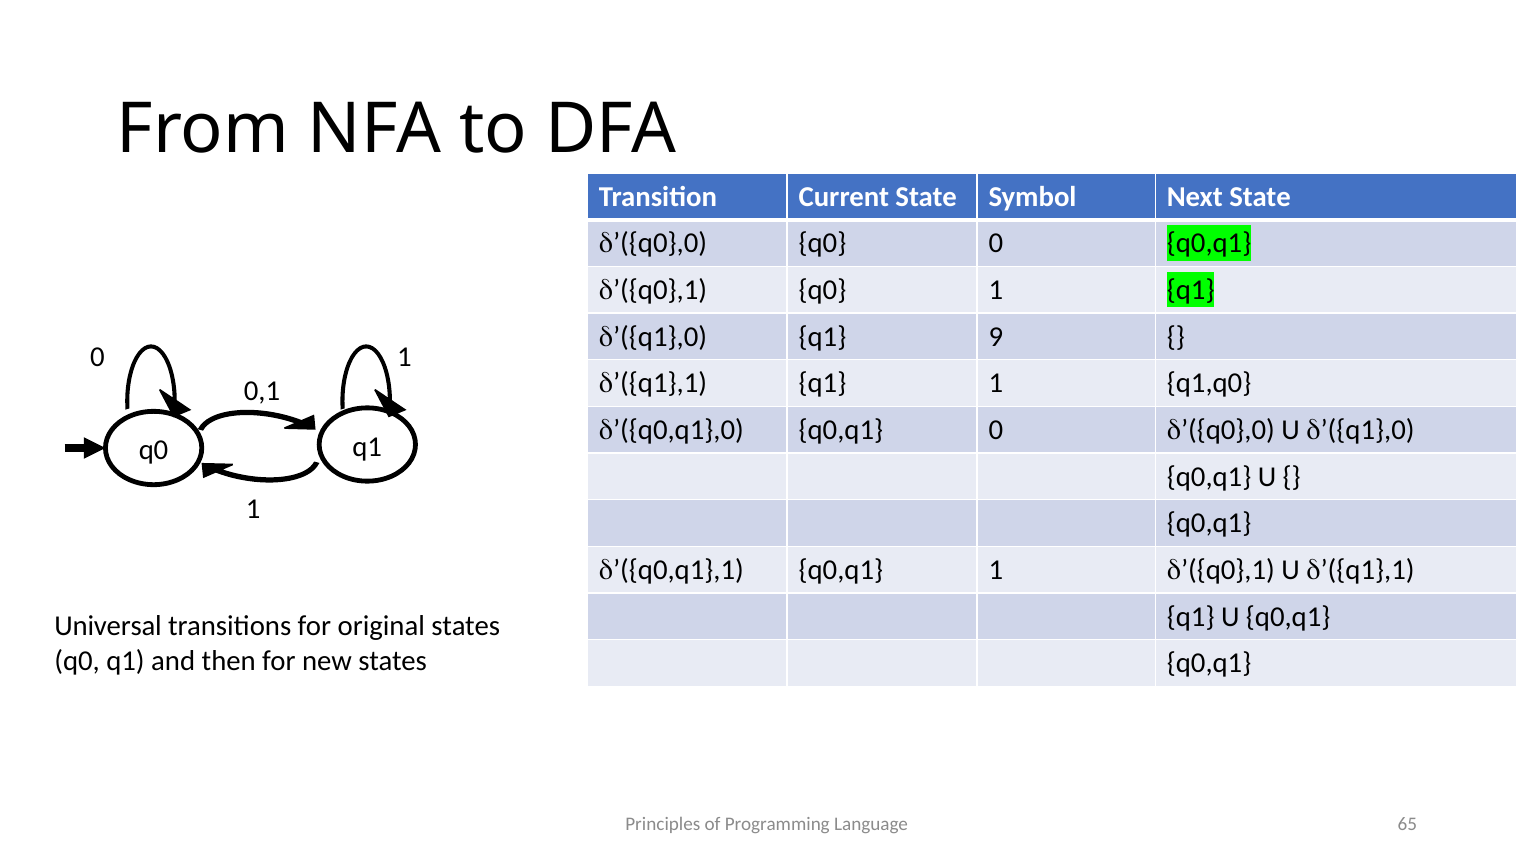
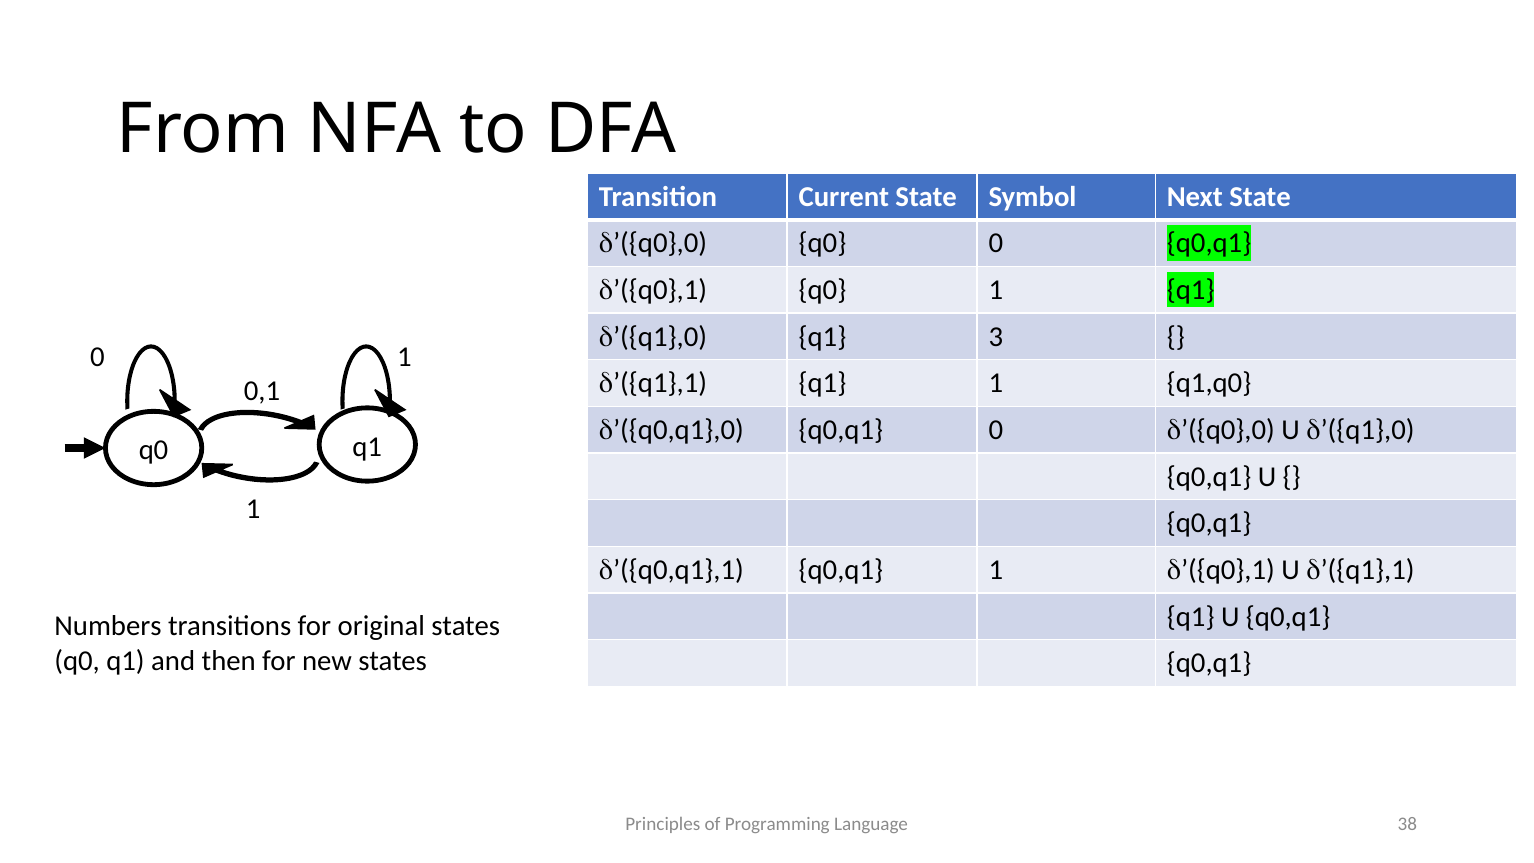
9: 9 -> 3
Universal: Universal -> Numbers
65: 65 -> 38
